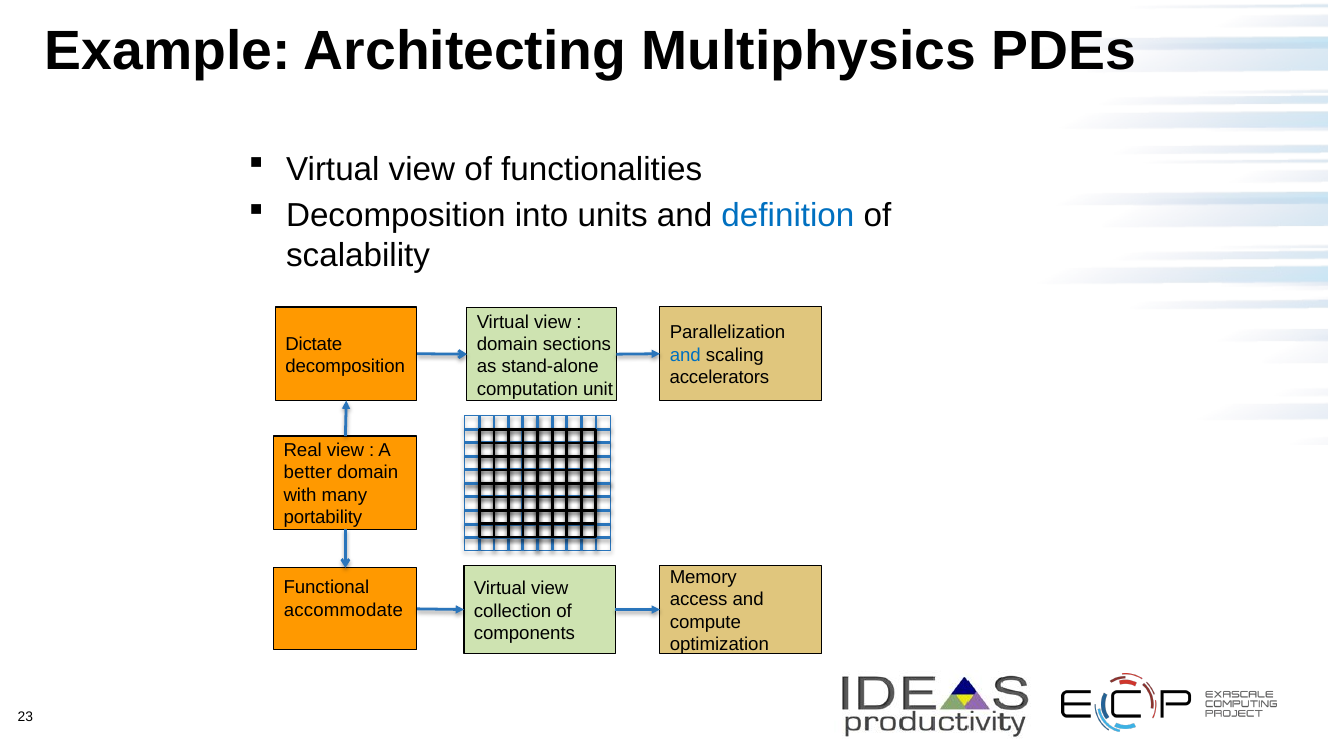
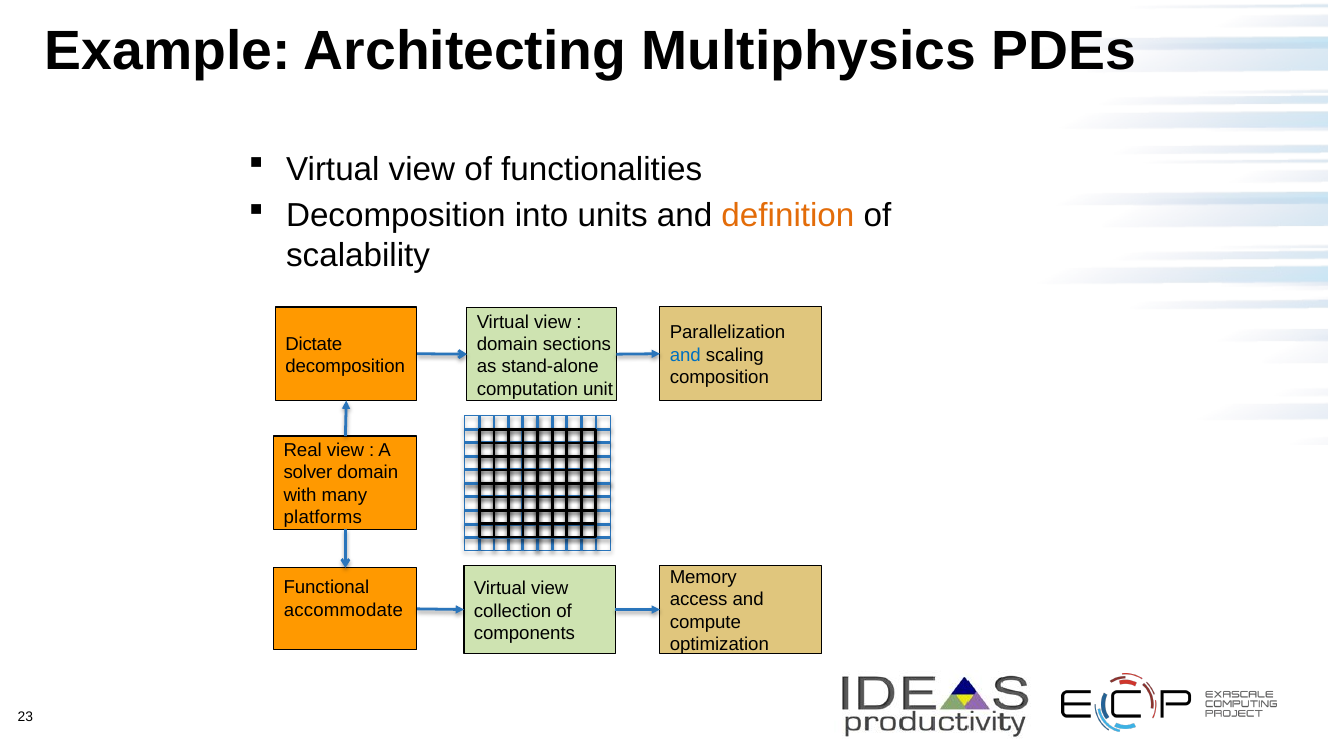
definition colour: blue -> orange
accelerators: accelerators -> composition
better: better -> solver
portability: portability -> platforms
